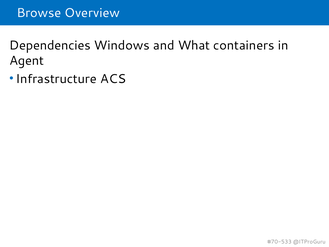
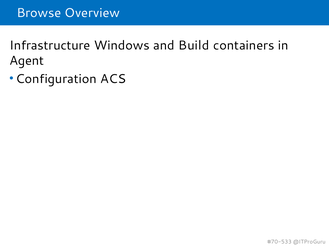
Dependencies: Dependencies -> Infrastructure
What: What -> Build
Infrastructure: Infrastructure -> Configuration
